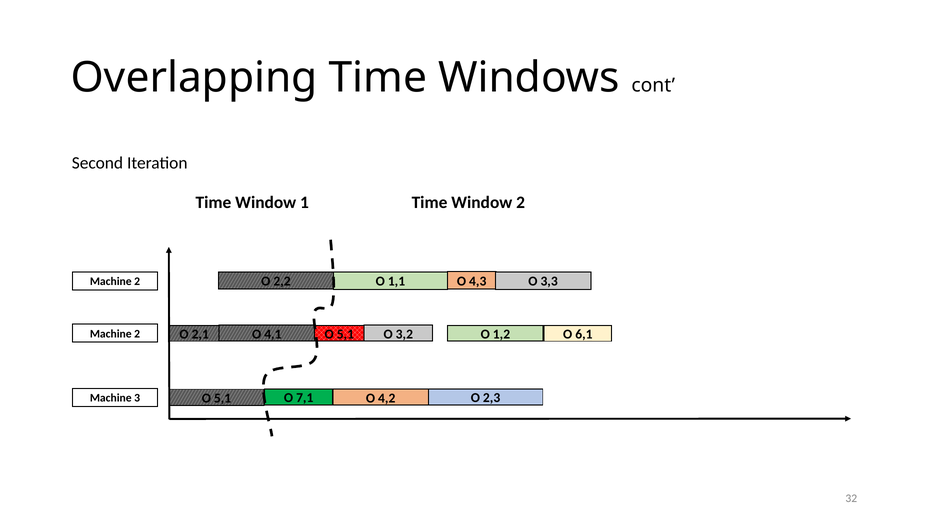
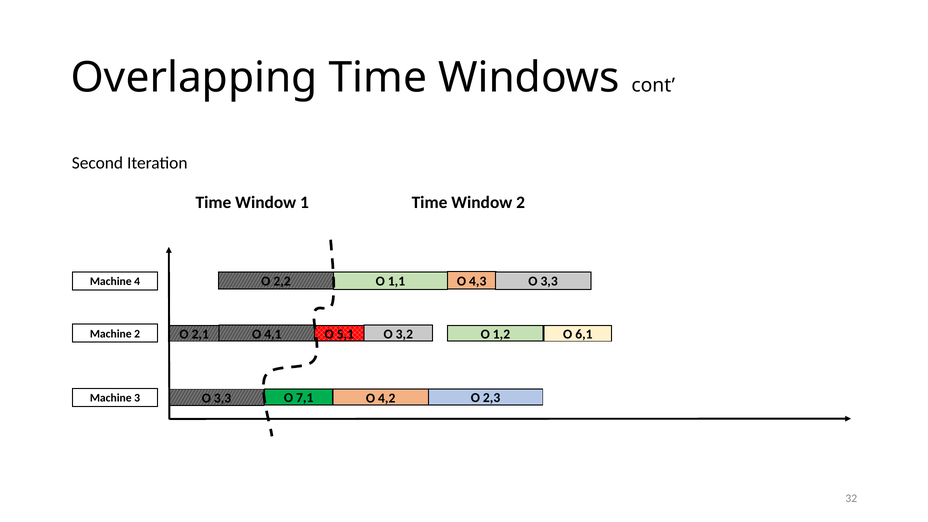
2 at (137, 281): 2 -> 4
5,1 at (223, 398): 5,1 -> 3,3
